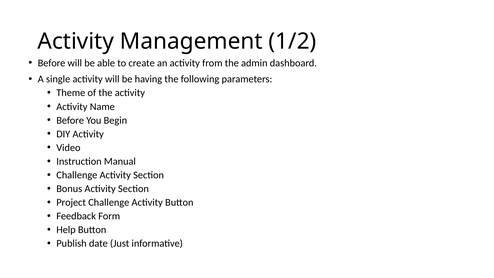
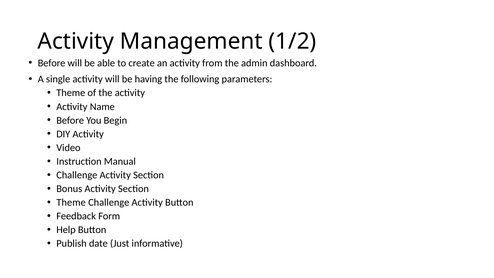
Project at (71, 202): Project -> Theme
